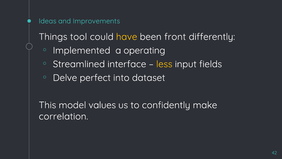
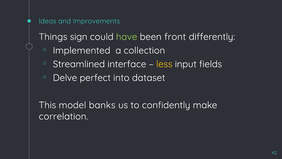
tool: tool -> sign
have colour: yellow -> light green
operating: operating -> collection
values: values -> banks
